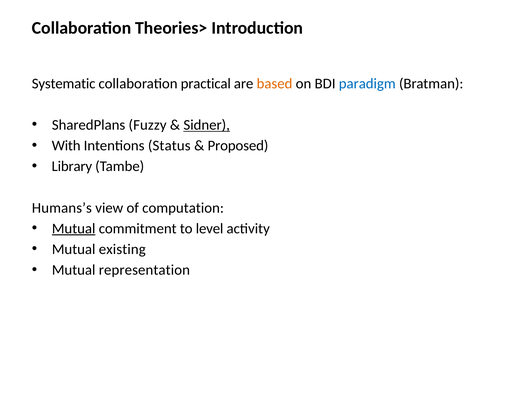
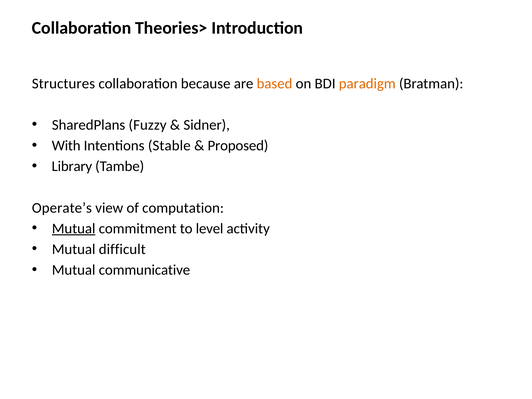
Systematic: Systematic -> Structures
practical: practical -> because
paradigm colour: blue -> orange
Sidner underline: present -> none
Status: Status -> Stable
Humans’s: Humans’s -> Operate’s
existing: existing -> difficult
representation: representation -> communicative
